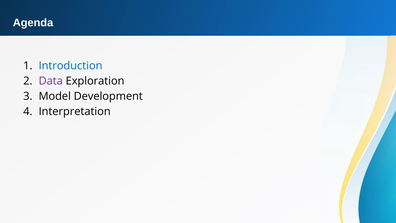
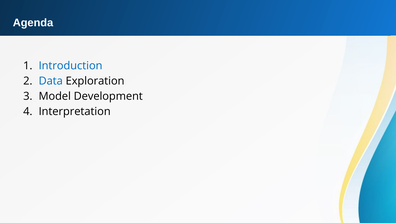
Data colour: purple -> blue
